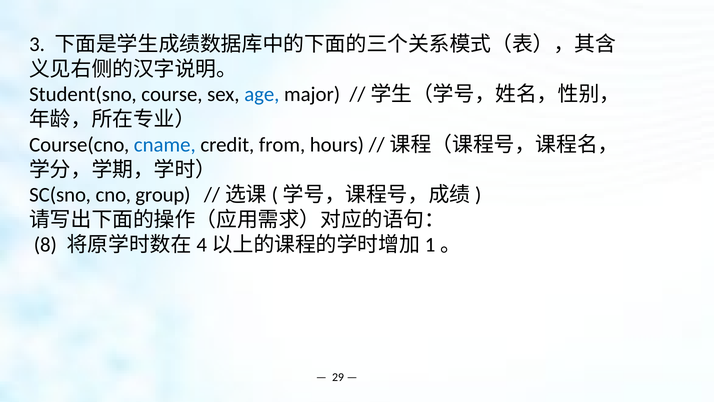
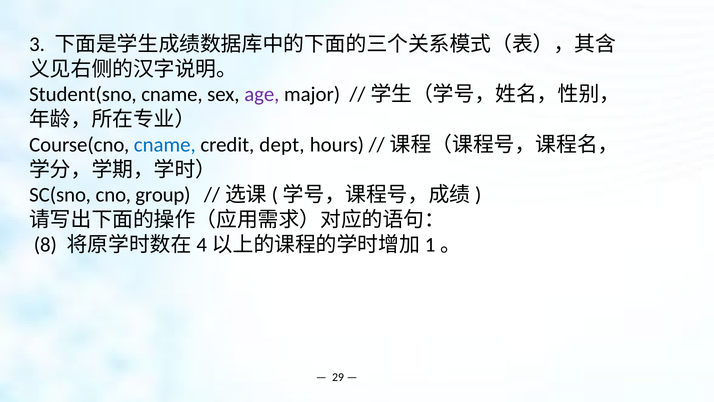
Student(sno course: course -> cname
age colour: blue -> purple
from: from -> dept
